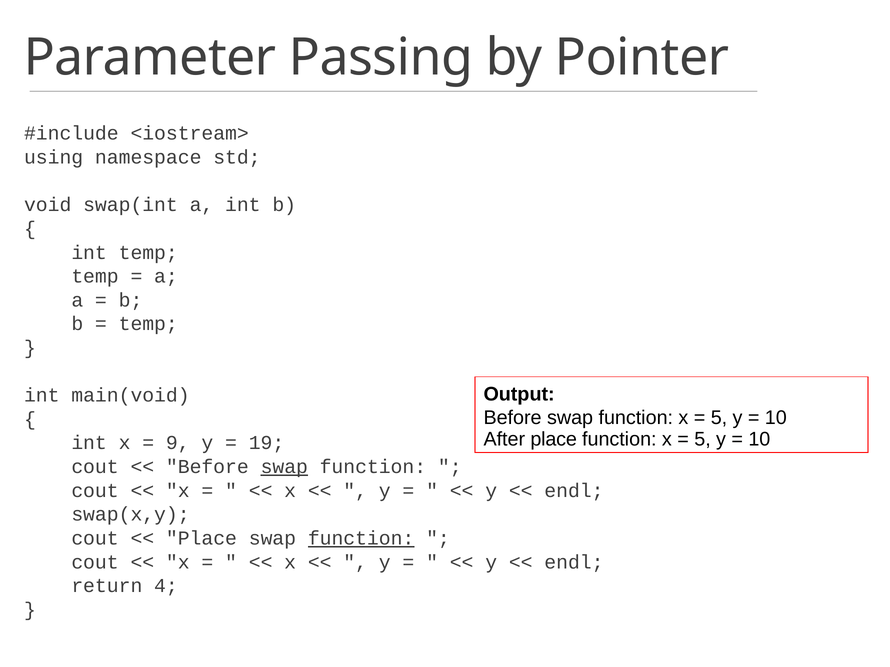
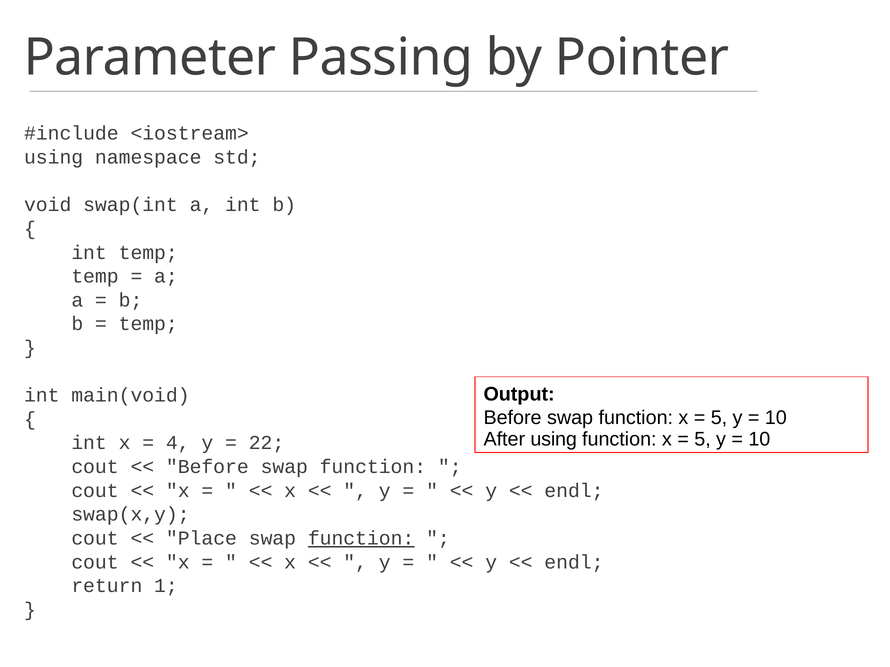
After place: place -> using
9: 9 -> 4
19: 19 -> 22
swap at (284, 467) underline: present -> none
4: 4 -> 1
